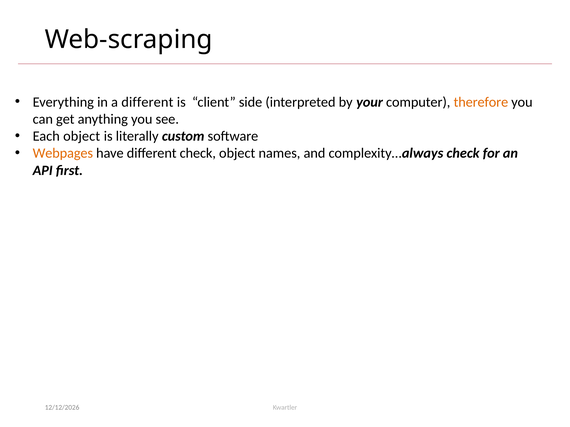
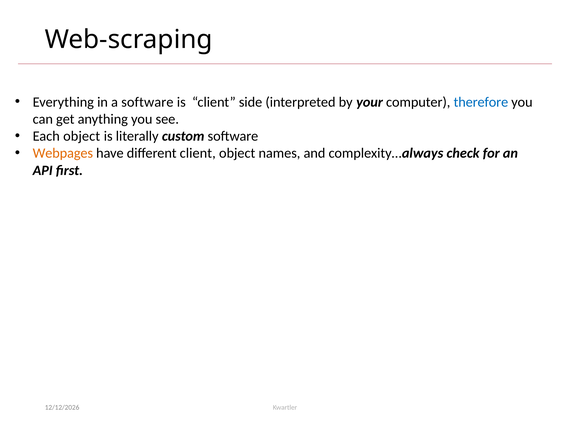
a different: different -> software
therefore colour: orange -> blue
different check: check -> client
